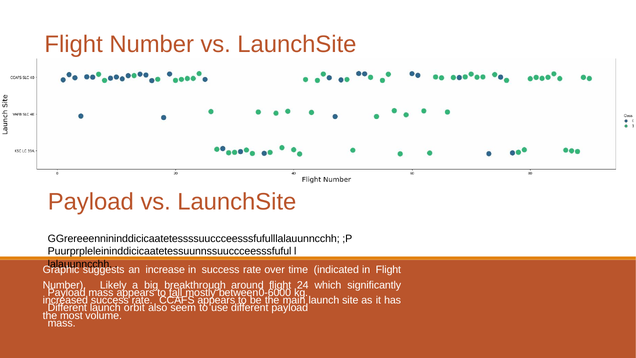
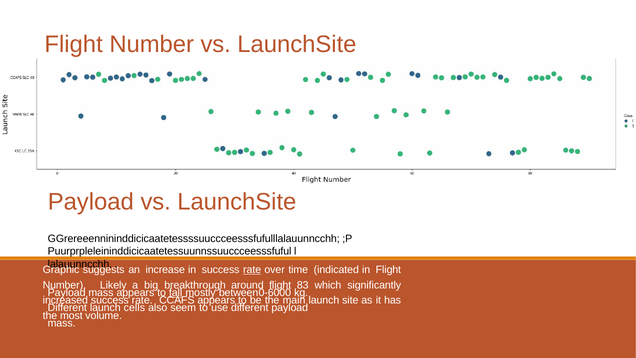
rate at (252, 269) underline: none -> present
24: 24 -> 83
orbit: orbit -> cells
